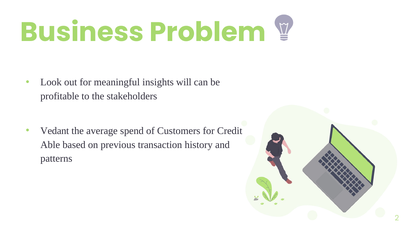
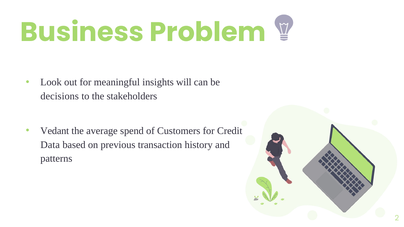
profitable: profitable -> decisions
Able: Able -> Data
